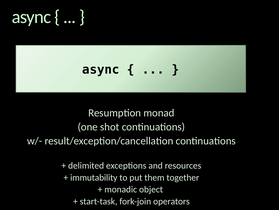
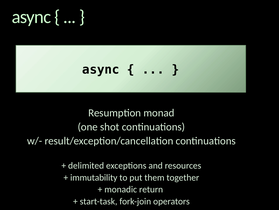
object: object -> return
